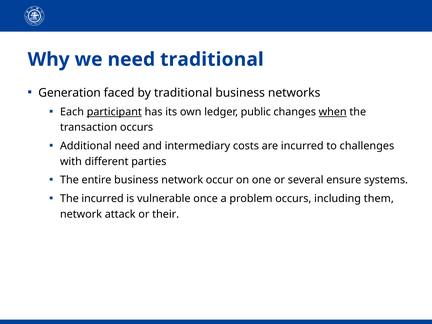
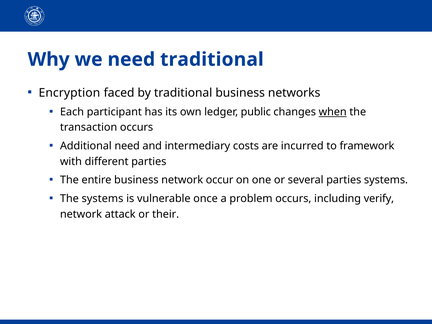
Generation: Generation -> Encryption
participant underline: present -> none
challenges: challenges -> framework
several ensure: ensure -> parties
The incurred: incurred -> systems
them: them -> verify
